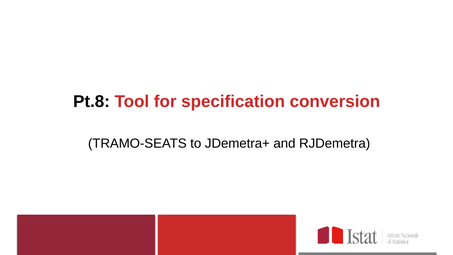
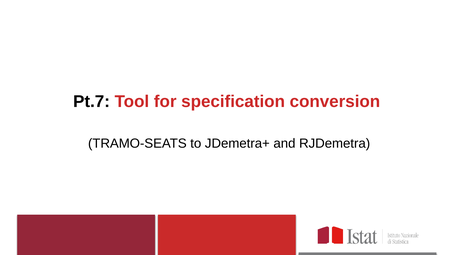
Pt.8: Pt.8 -> Pt.7
